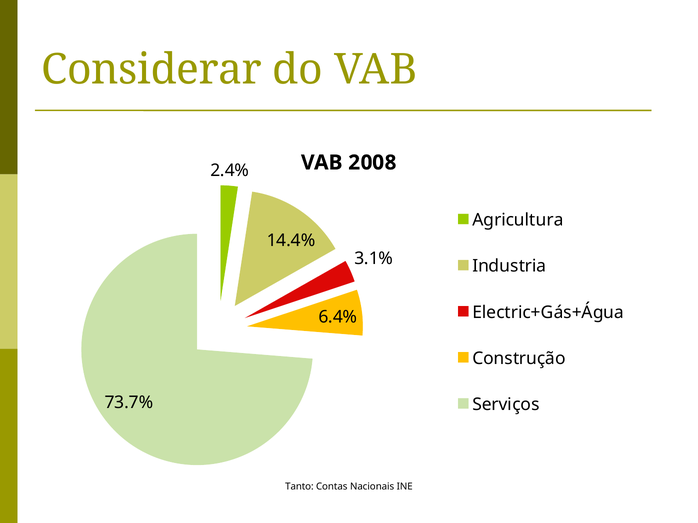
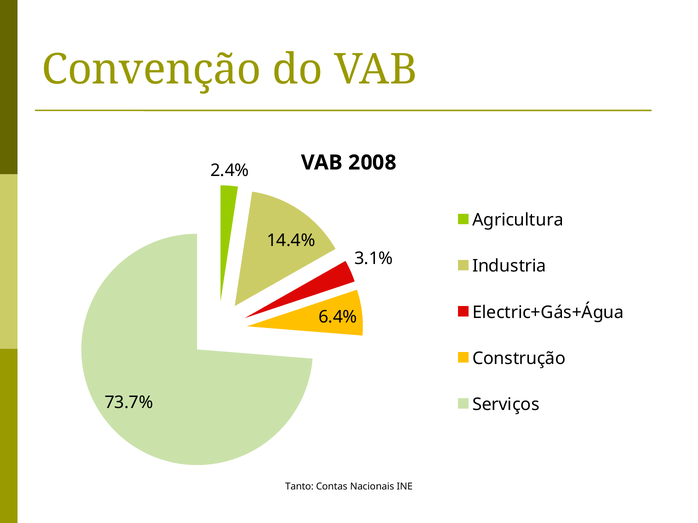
Considerar: Considerar -> Convenção
